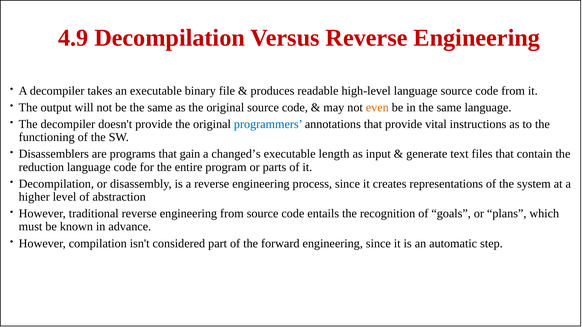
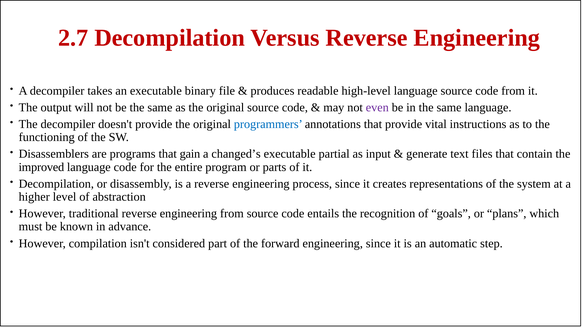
4.9: 4.9 -> 2.7
even colour: orange -> purple
length: length -> partial
reduction: reduction -> improved
